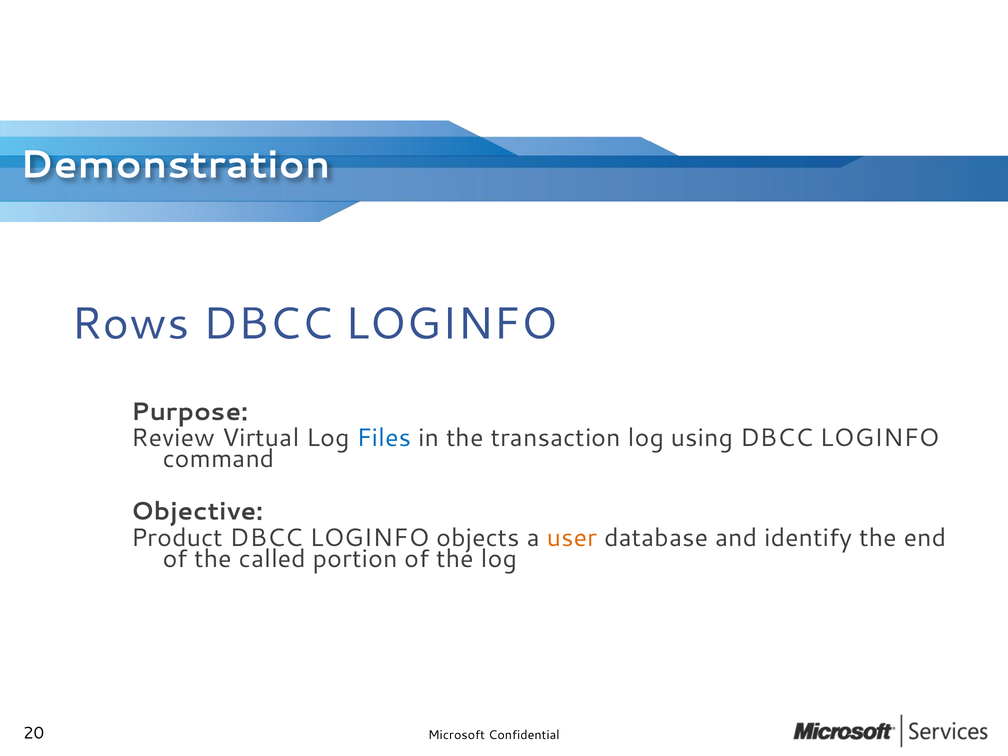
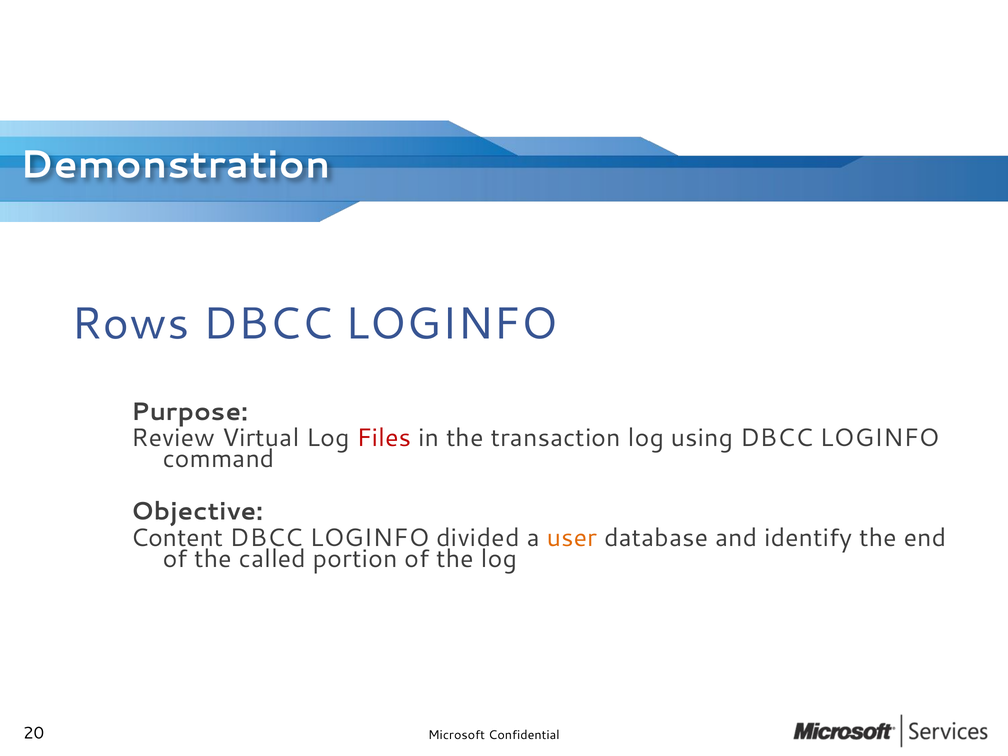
Files colour: blue -> red
Product: Product -> Content
objects: objects -> divided
